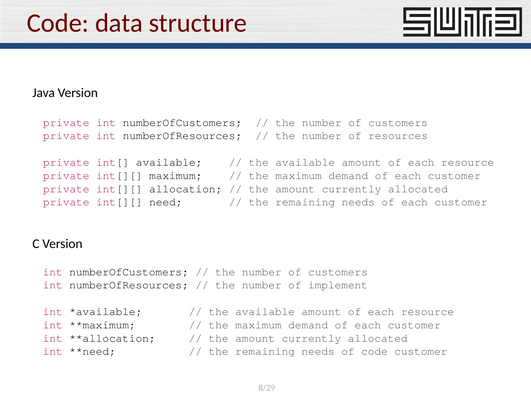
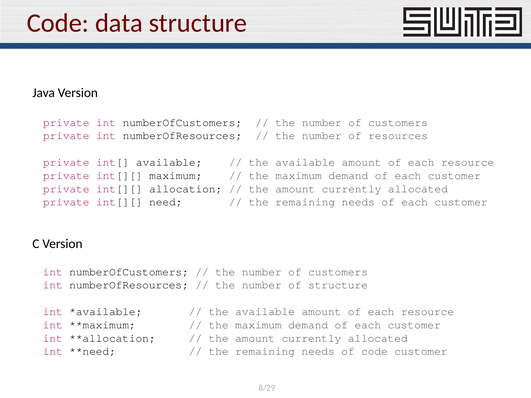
of implement: implement -> structure
